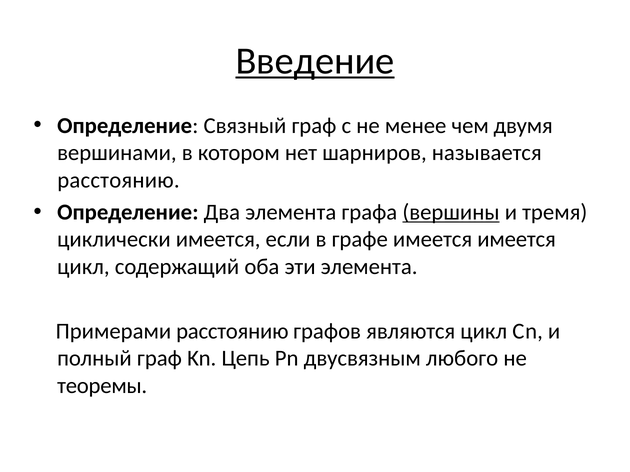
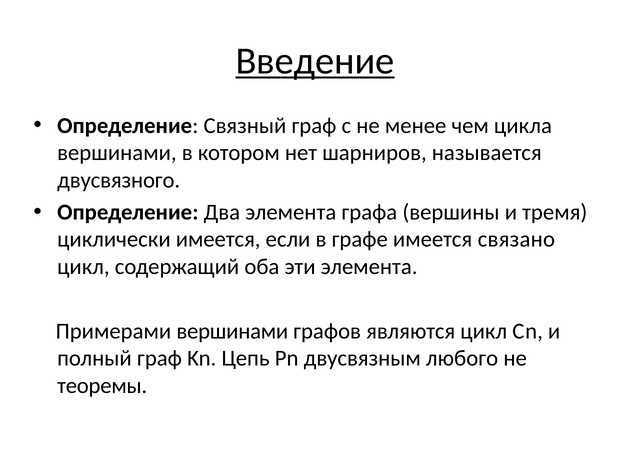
двумя: двумя -> цикла
расстоянию at (119, 180): расстоянию -> двусвязного
вершины underline: present -> none
имеется имеется: имеется -> связано
Примерами расстоянию: расстоянию -> вершинами
